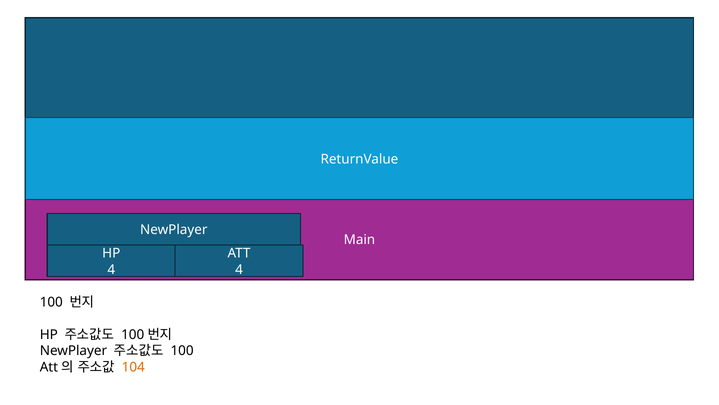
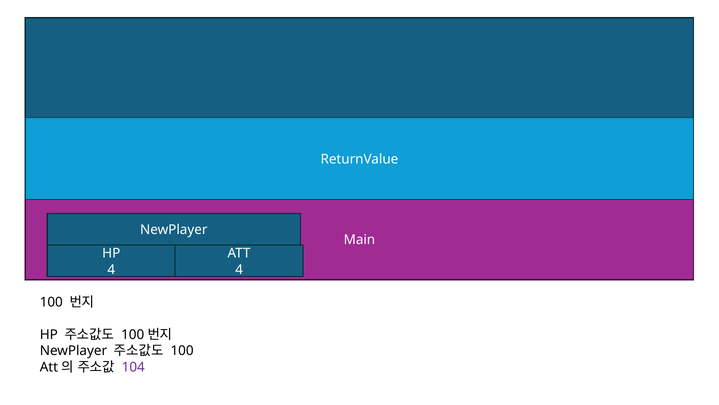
104 colour: orange -> purple
